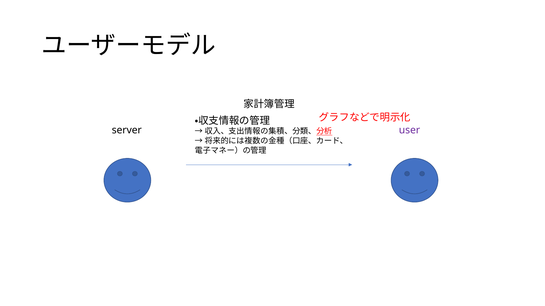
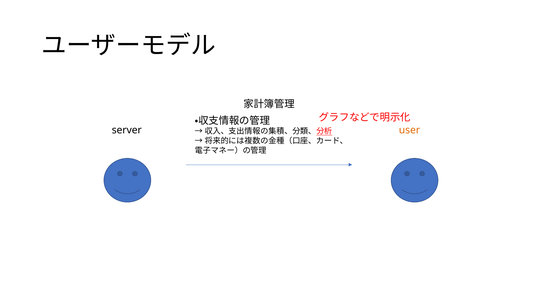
user colour: purple -> orange
